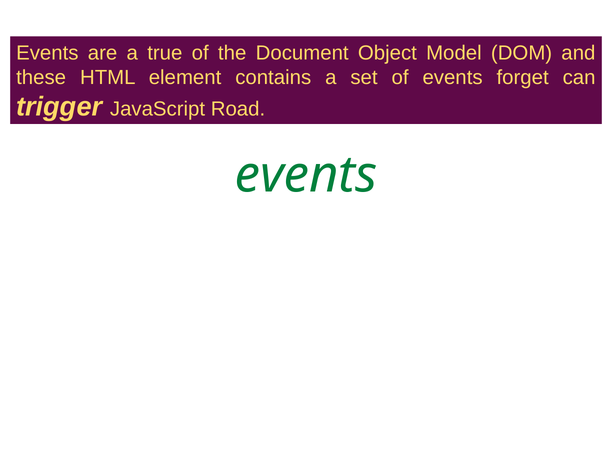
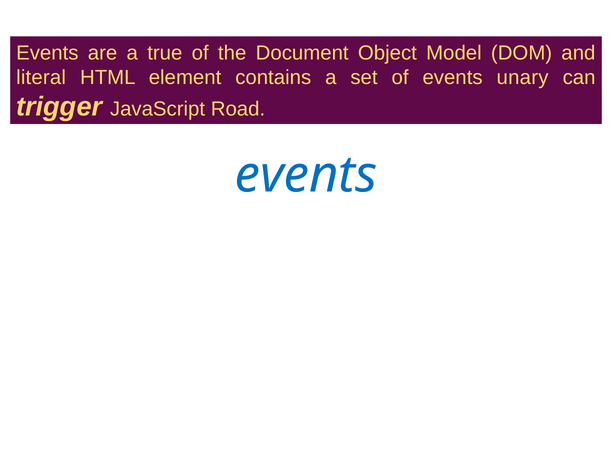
these: these -> literal
forget: forget -> unary
events at (306, 175) colour: green -> blue
